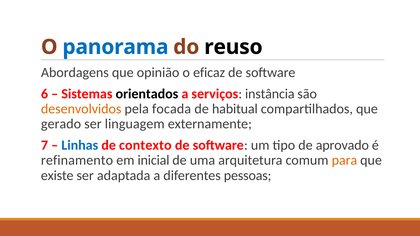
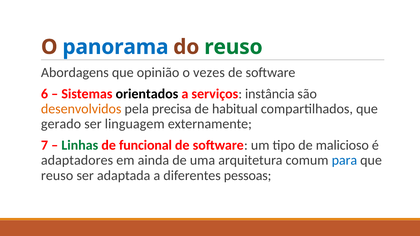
reuso at (233, 47) colour: black -> green
eficaz: eficaz -> vezes
focada: focada -> precisa
Linhas colour: blue -> green
contexto: contexto -> funcional
aprovado: aprovado -> malicioso
refinamento: refinamento -> adaptadores
inicial: inicial -> ainda
para colour: orange -> blue
existe at (57, 176): existe -> reuso
